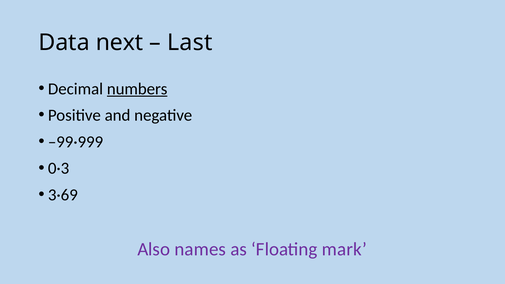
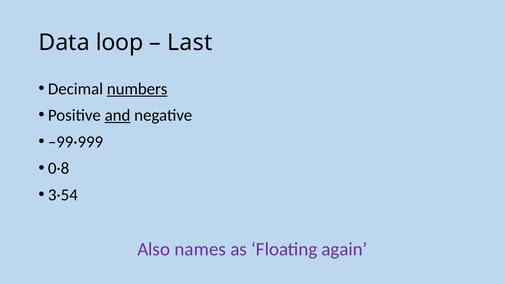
next: next -> loop
and underline: none -> present
0·3: 0·3 -> 0·8
3·69: 3·69 -> 3·54
mark: mark -> again
